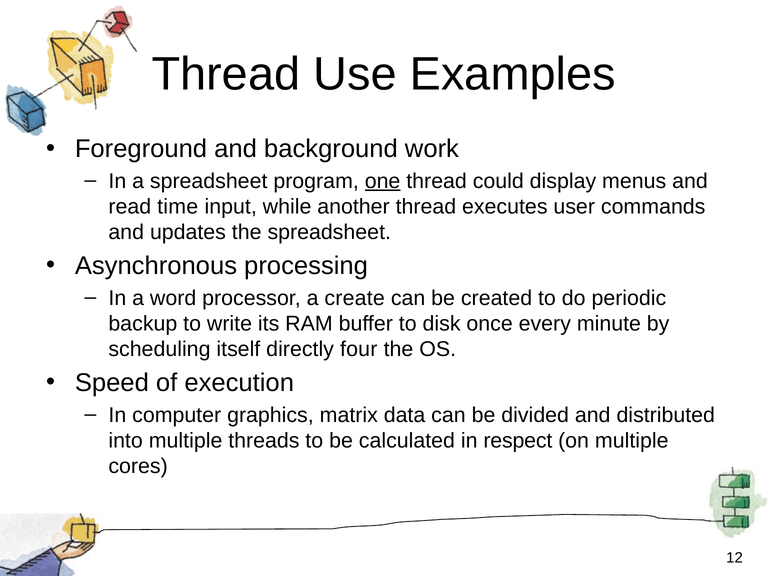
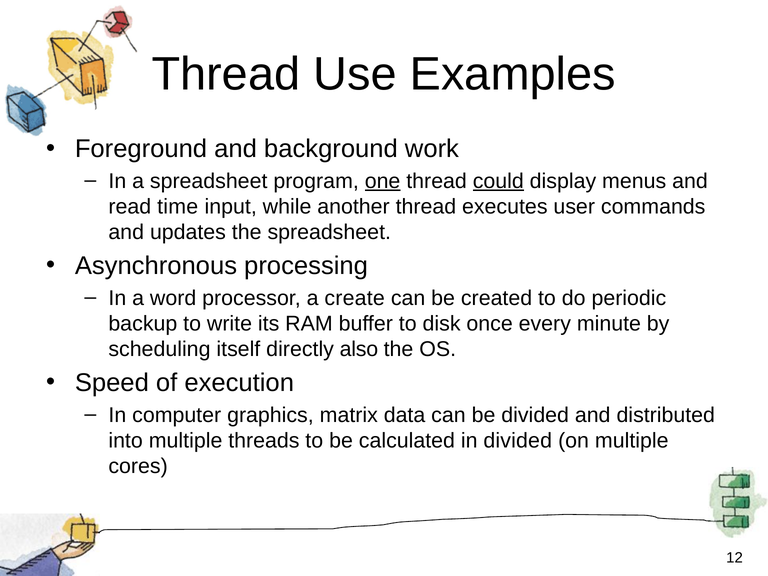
could underline: none -> present
four: four -> also
in respect: respect -> divided
